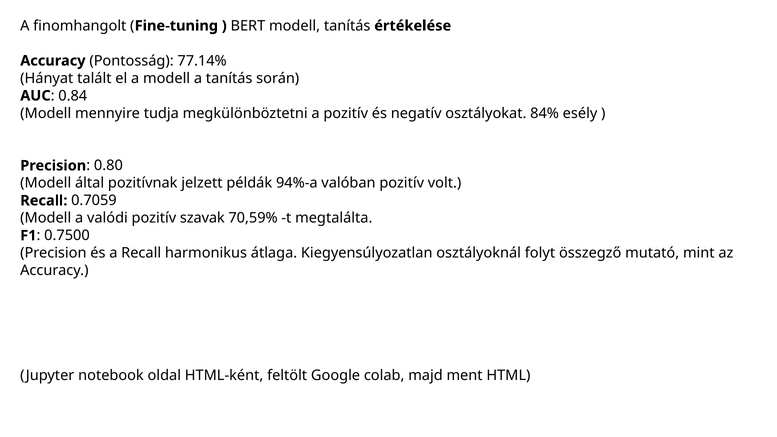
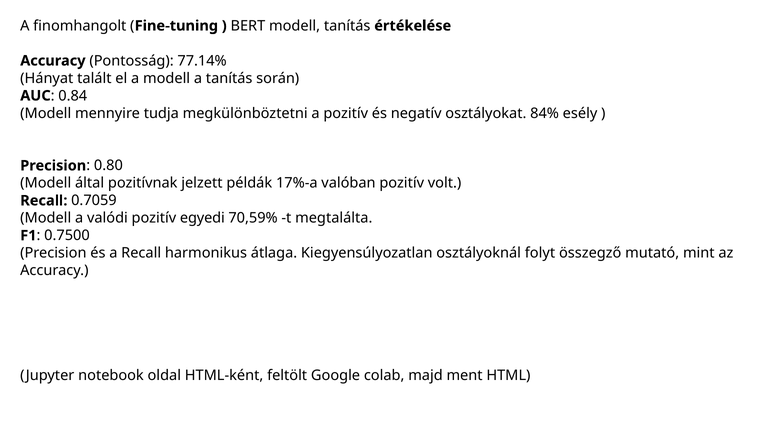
94%-a: 94%-a -> 17%-a
szavak: szavak -> egyedi
